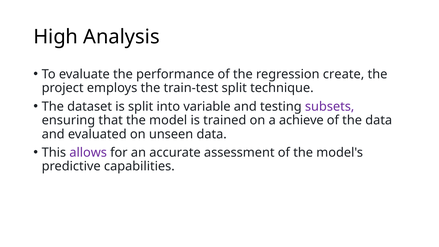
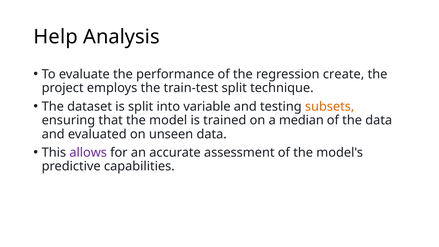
High: High -> Help
subsets colour: purple -> orange
achieve: achieve -> median
